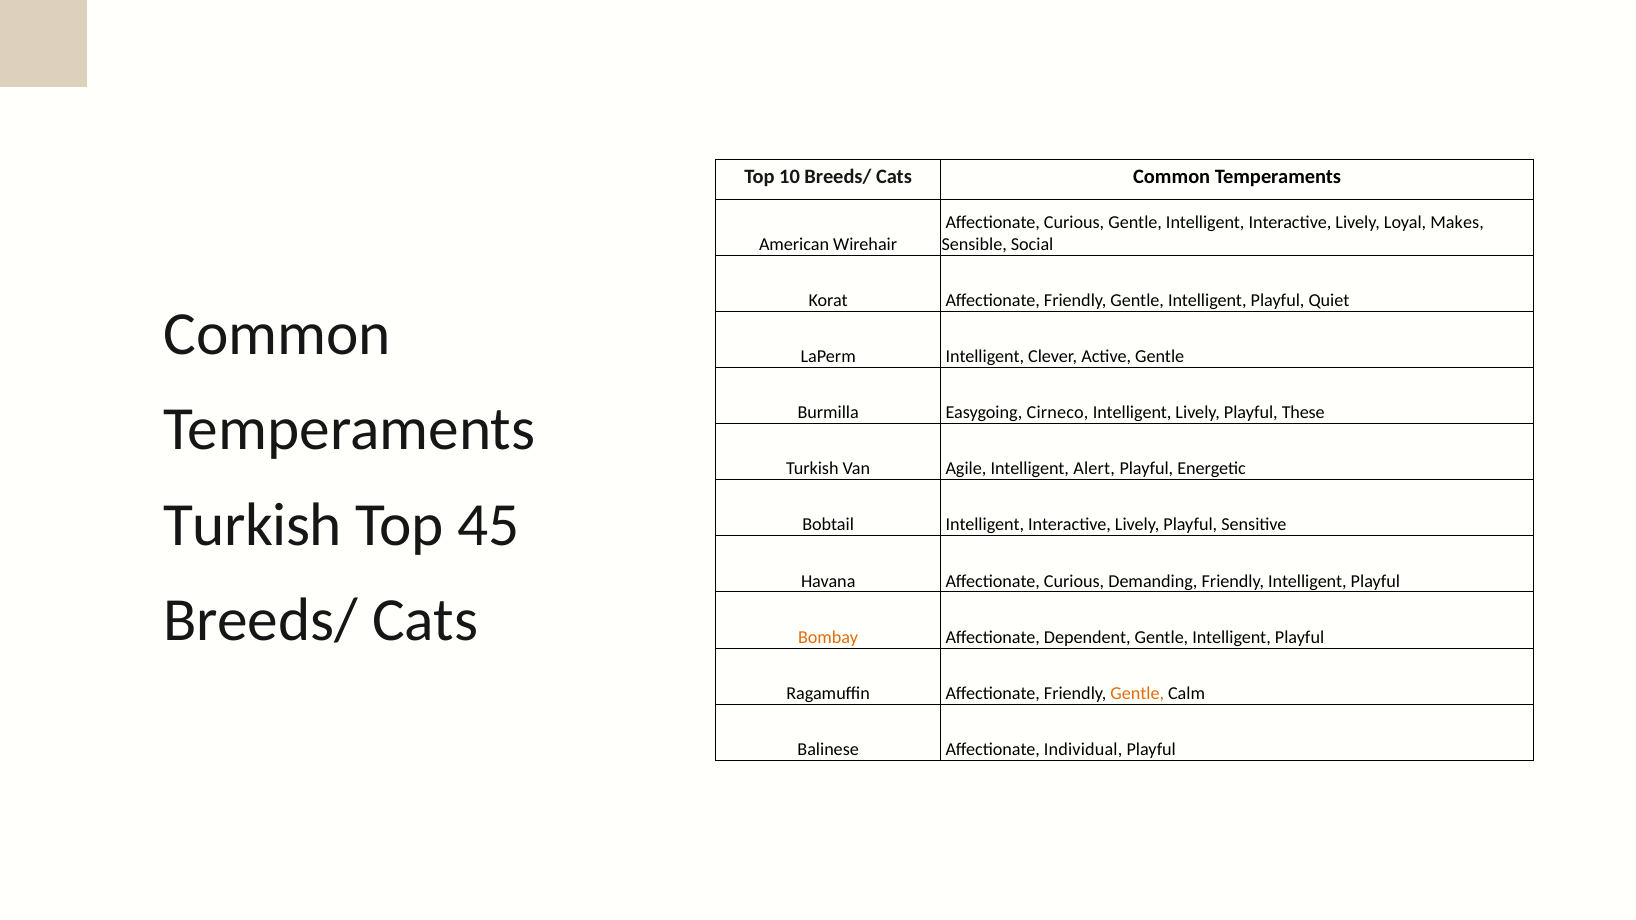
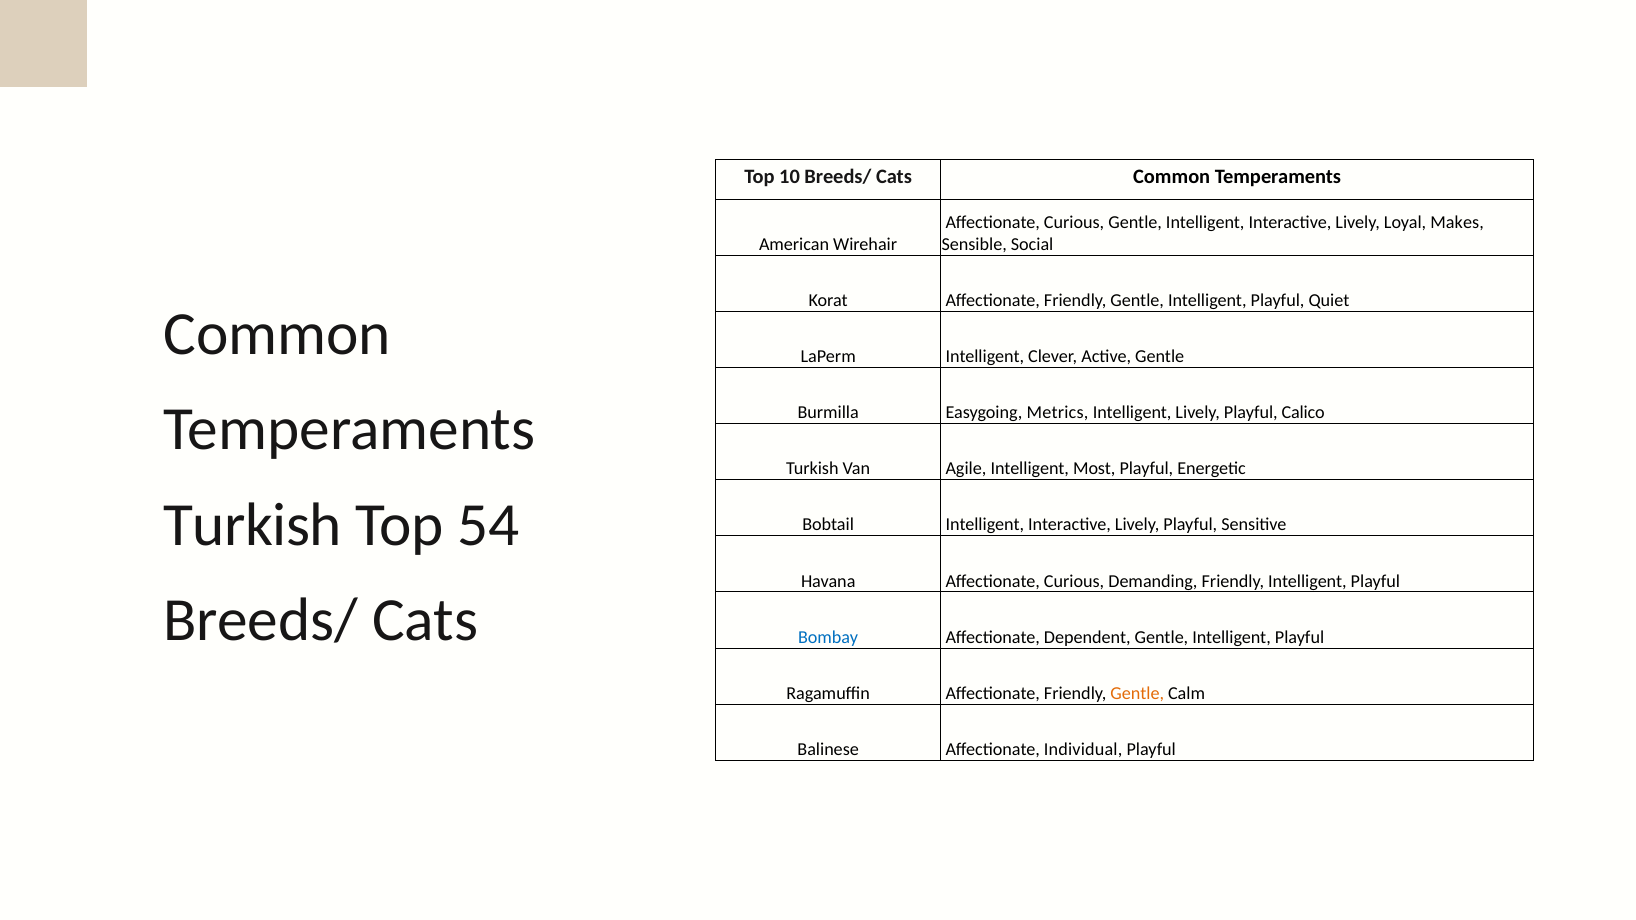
Cirneco: Cirneco -> Metrics
These: These -> Calico
Alert: Alert -> Most
45: 45 -> 54
Bombay colour: orange -> blue
